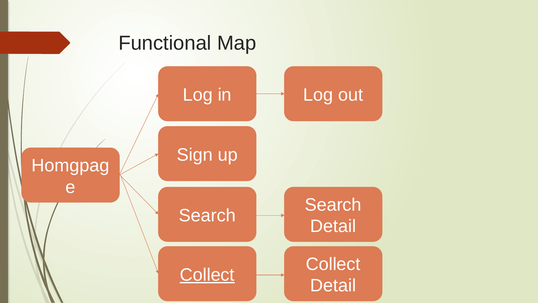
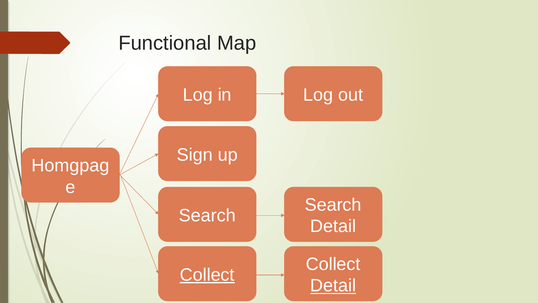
Detail at (333, 285) underline: none -> present
